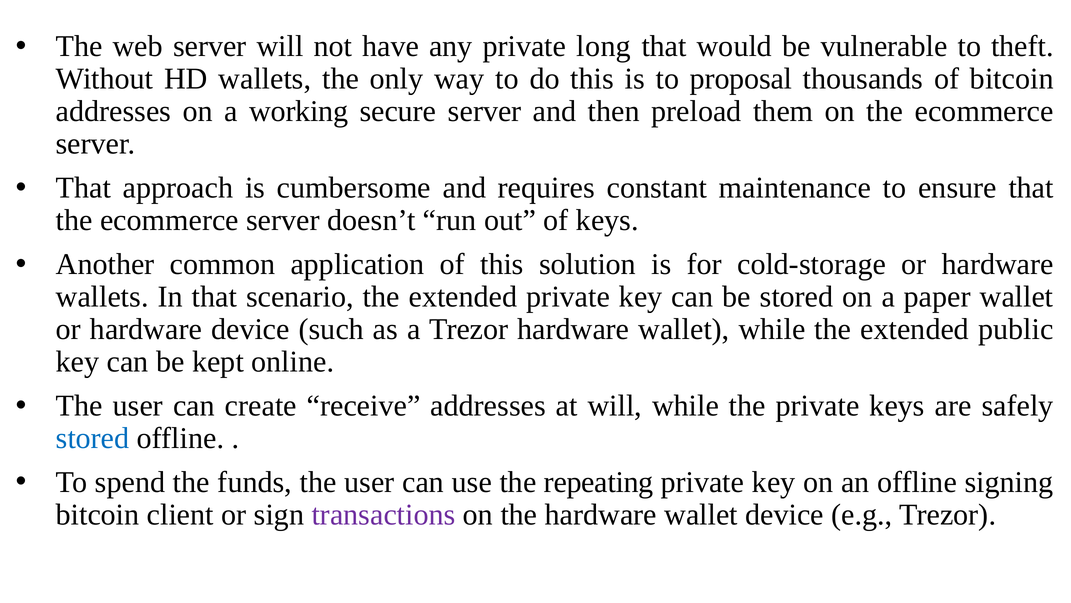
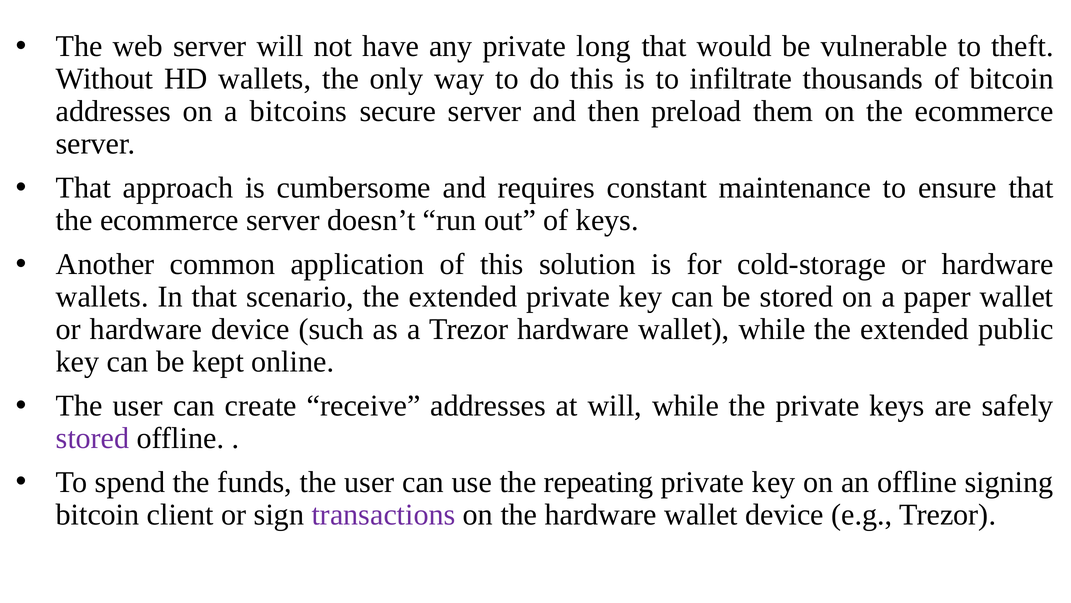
proposal: proposal -> infiltrate
working: working -> bitcoins
stored at (93, 438) colour: blue -> purple
